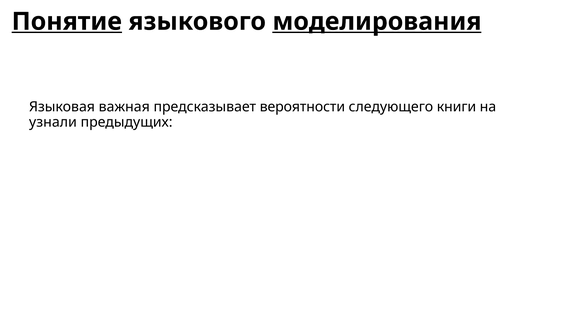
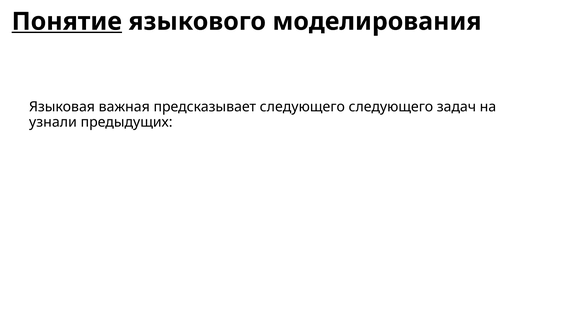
моделирования underline: present -> none
предсказывает вероятности: вероятности -> следующего
книги: книги -> задач
